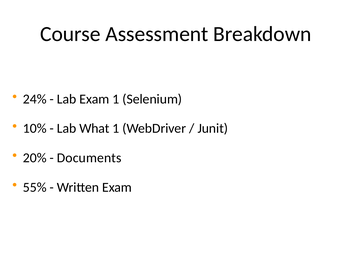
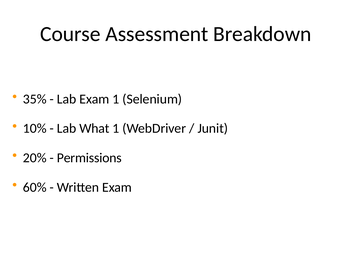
24%: 24% -> 35%
Documents: Documents -> Permissions
55%: 55% -> 60%
